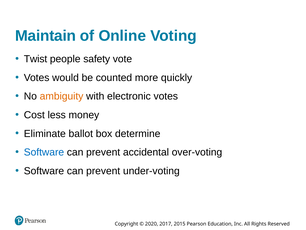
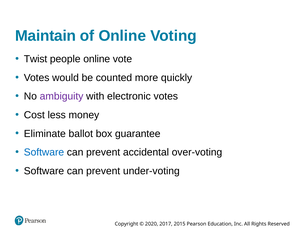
people safety: safety -> online
ambiguity colour: orange -> purple
determine: determine -> guarantee
